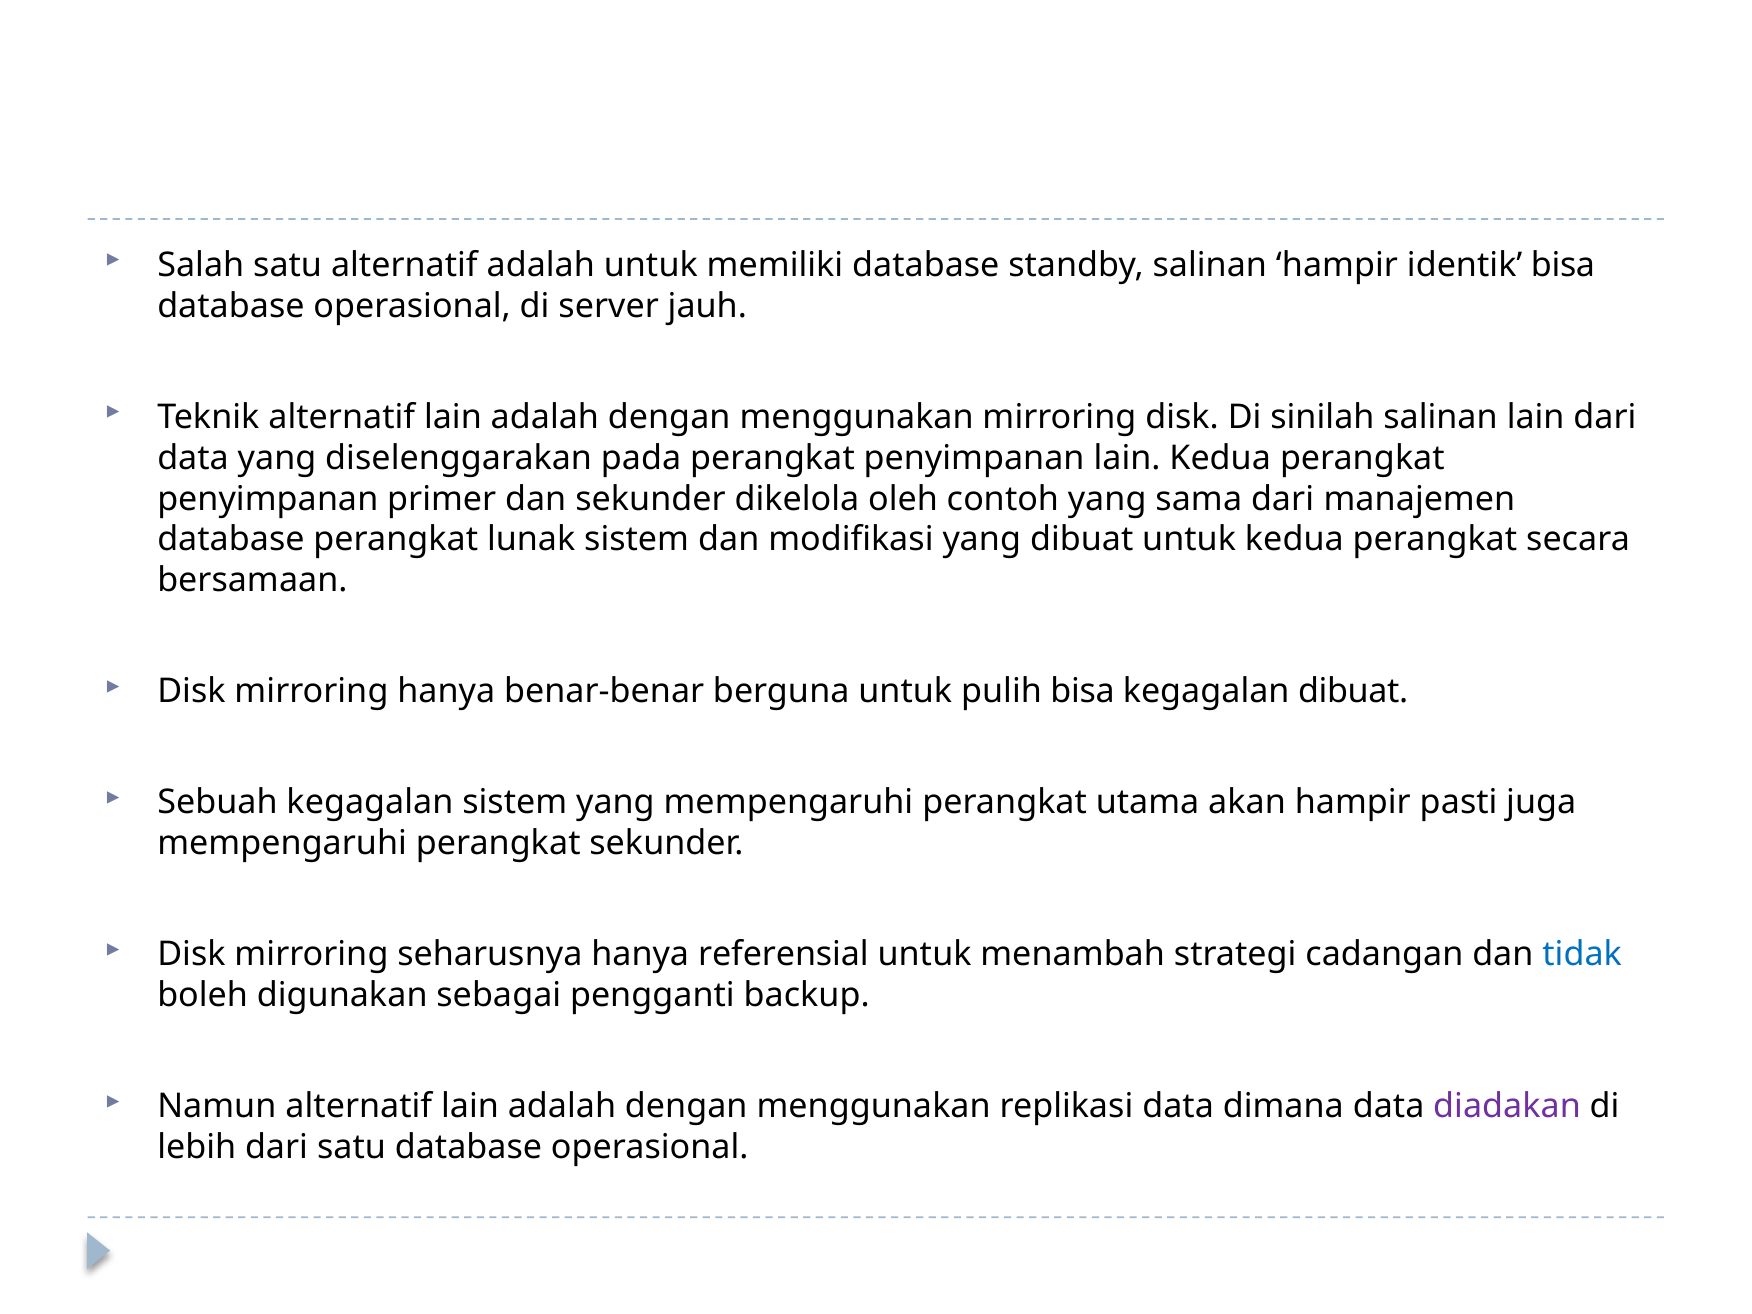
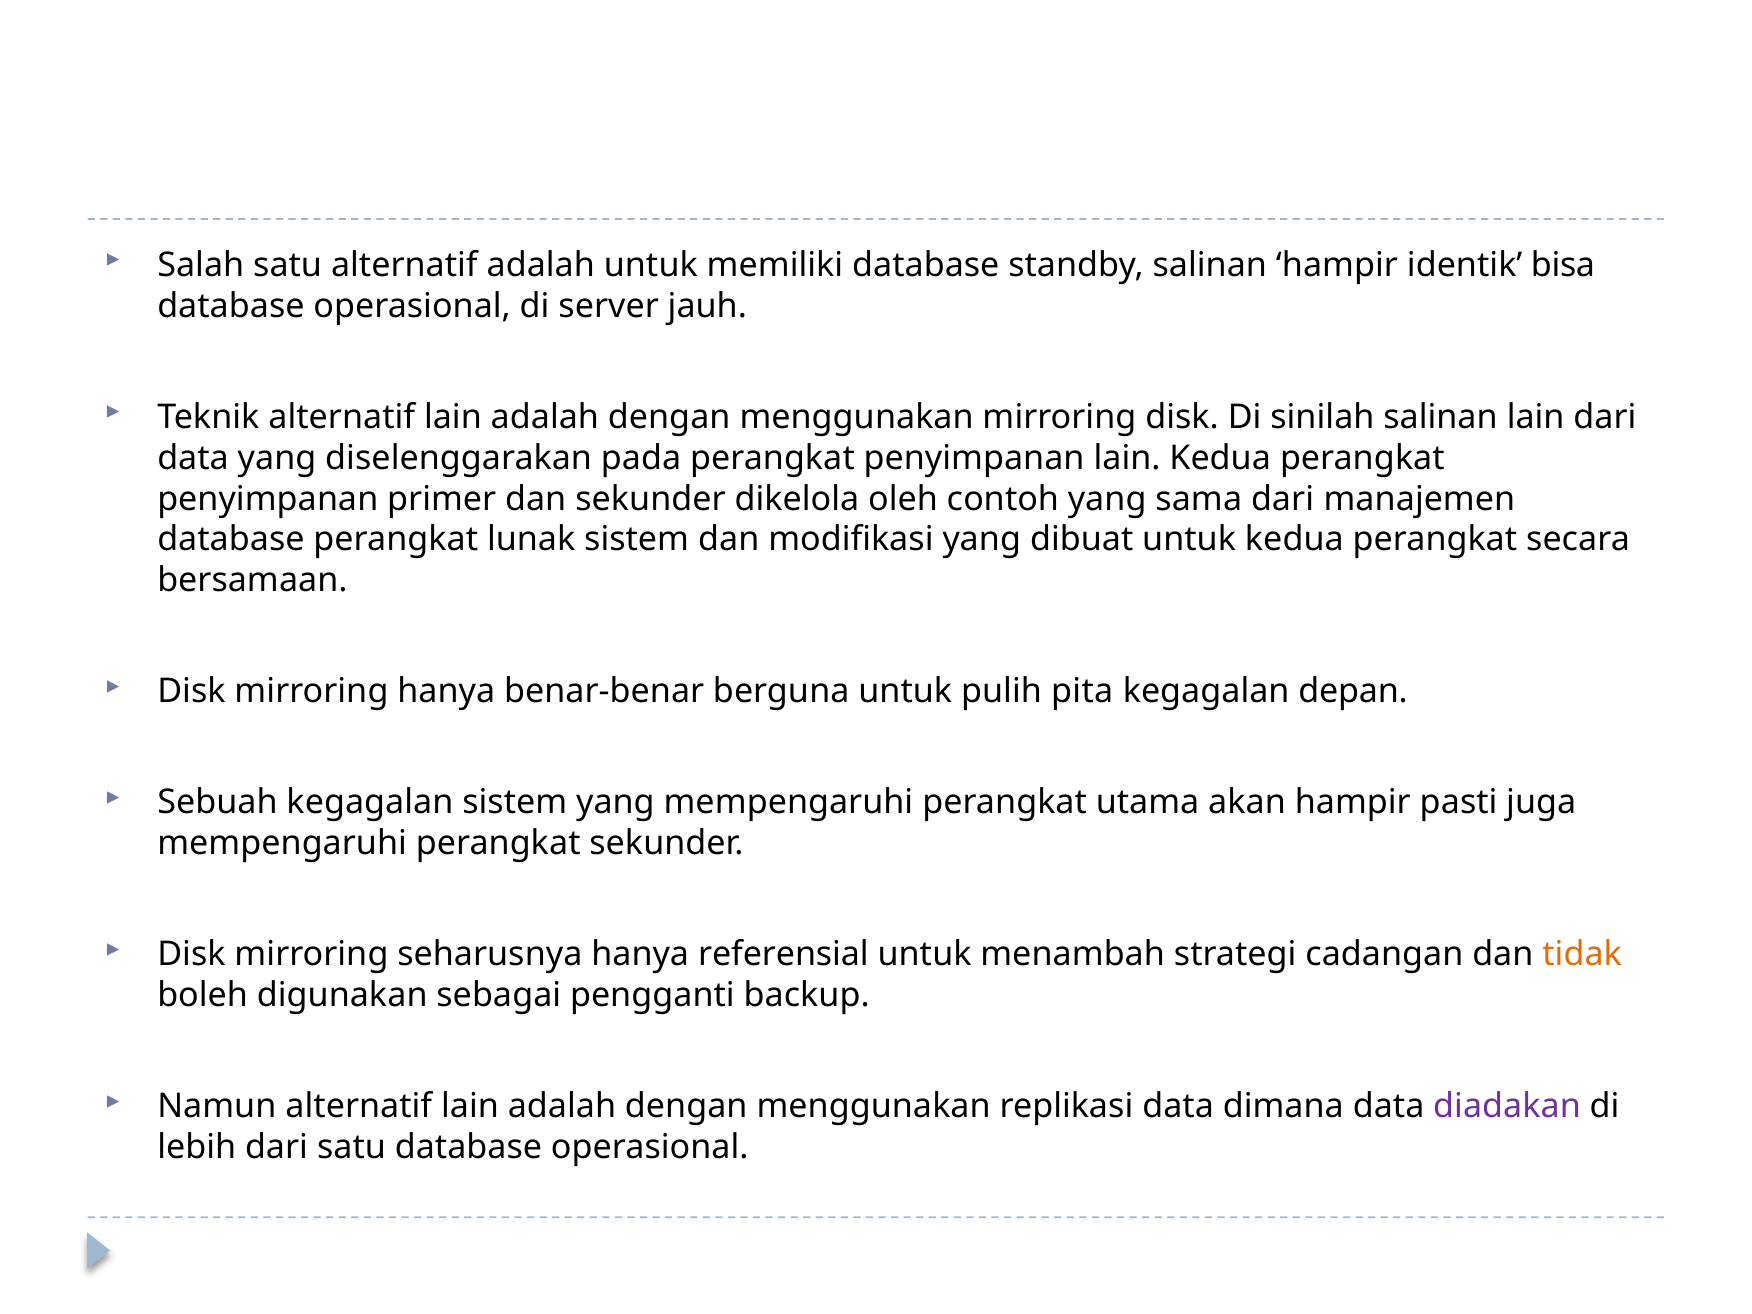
pulih bisa: bisa -> pita
kegagalan dibuat: dibuat -> depan
tidak colour: blue -> orange
